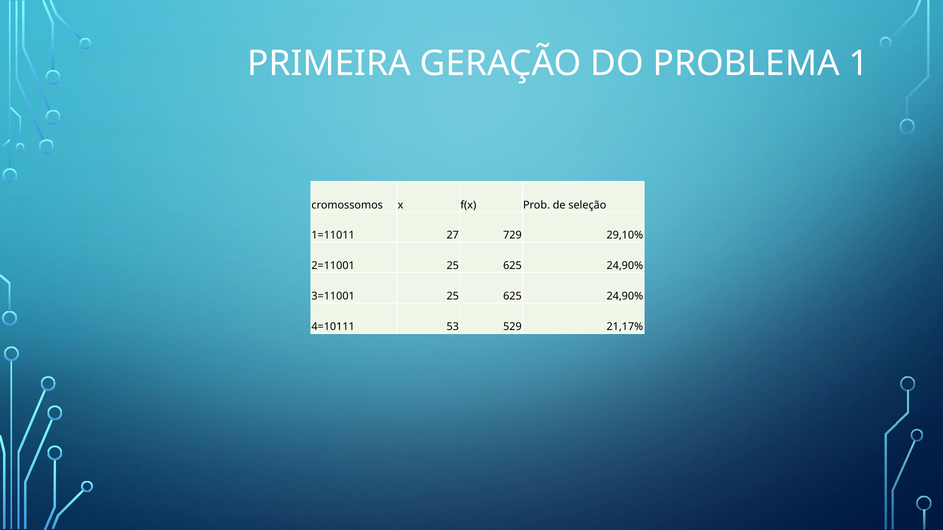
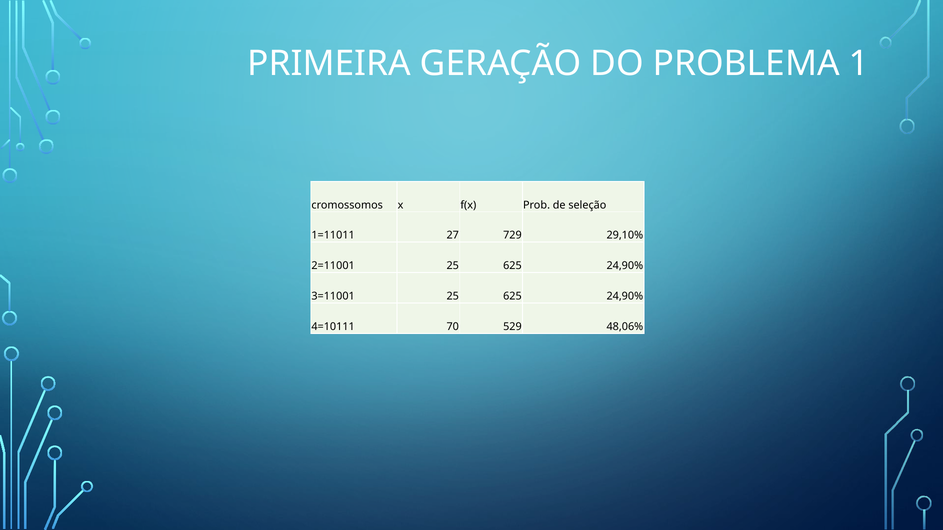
53: 53 -> 70
21,17%: 21,17% -> 48,06%
